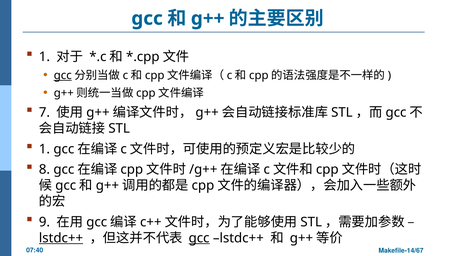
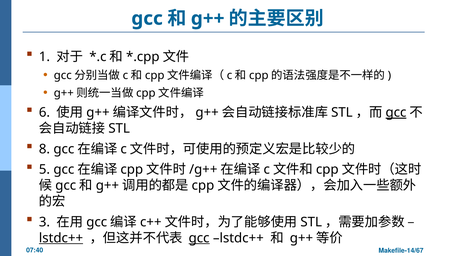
gcc at (63, 75) underline: present -> none
7: 7 -> 6
gcc at (396, 112) underline: none -> present
1 at (44, 149): 1 -> 8
8: 8 -> 5
9: 9 -> 3
